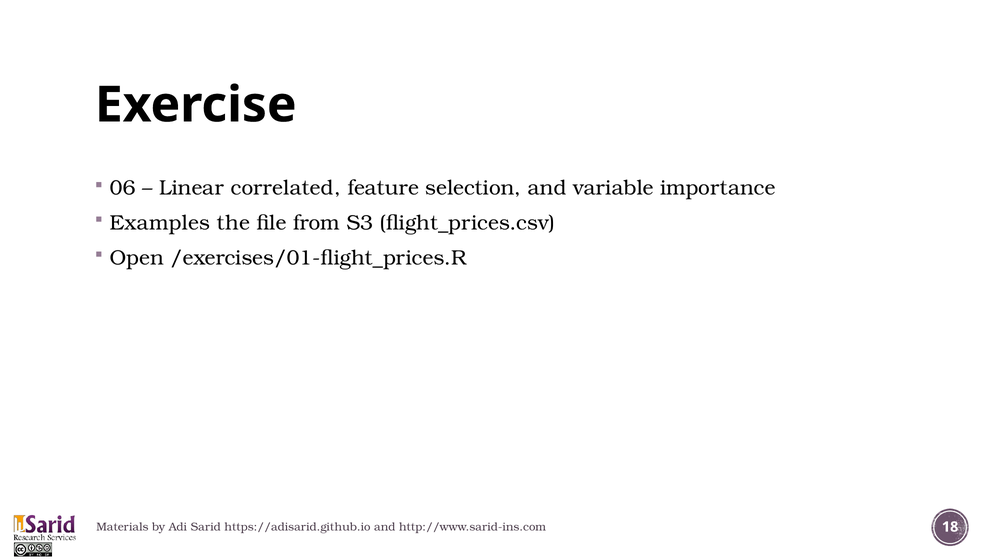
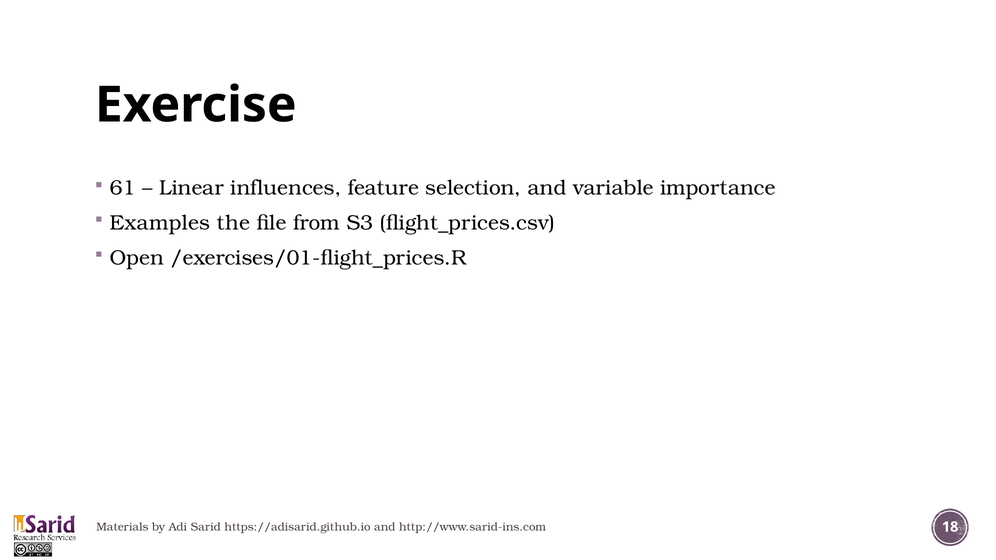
06: 06 -> 61
correlated: correlated -> influences
